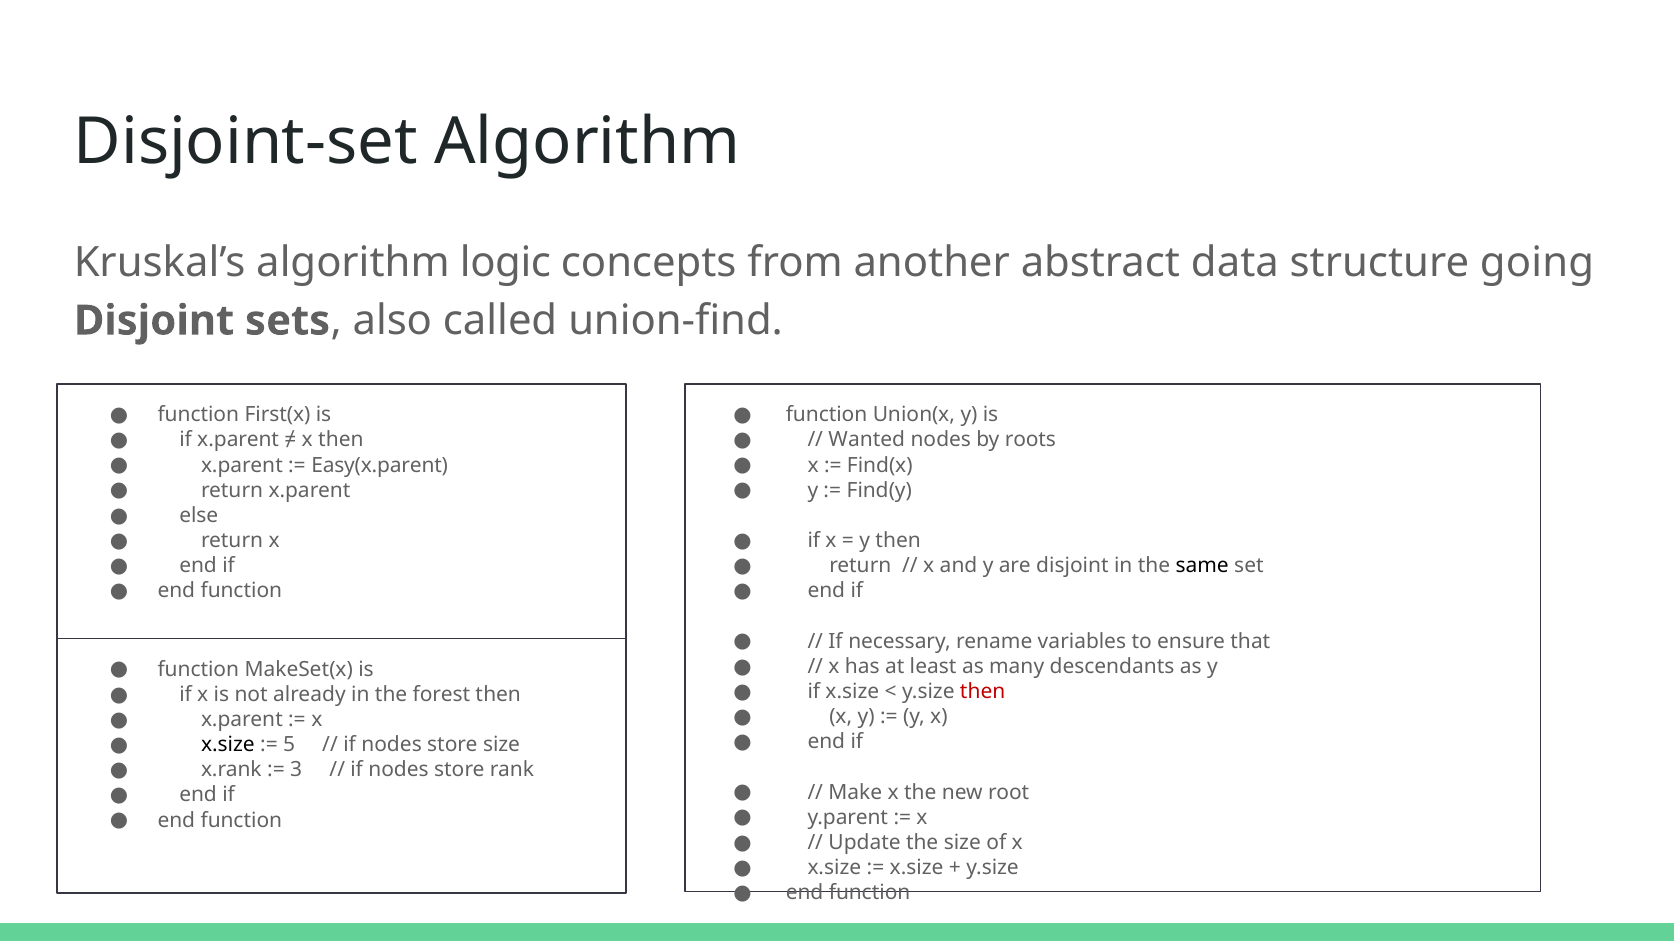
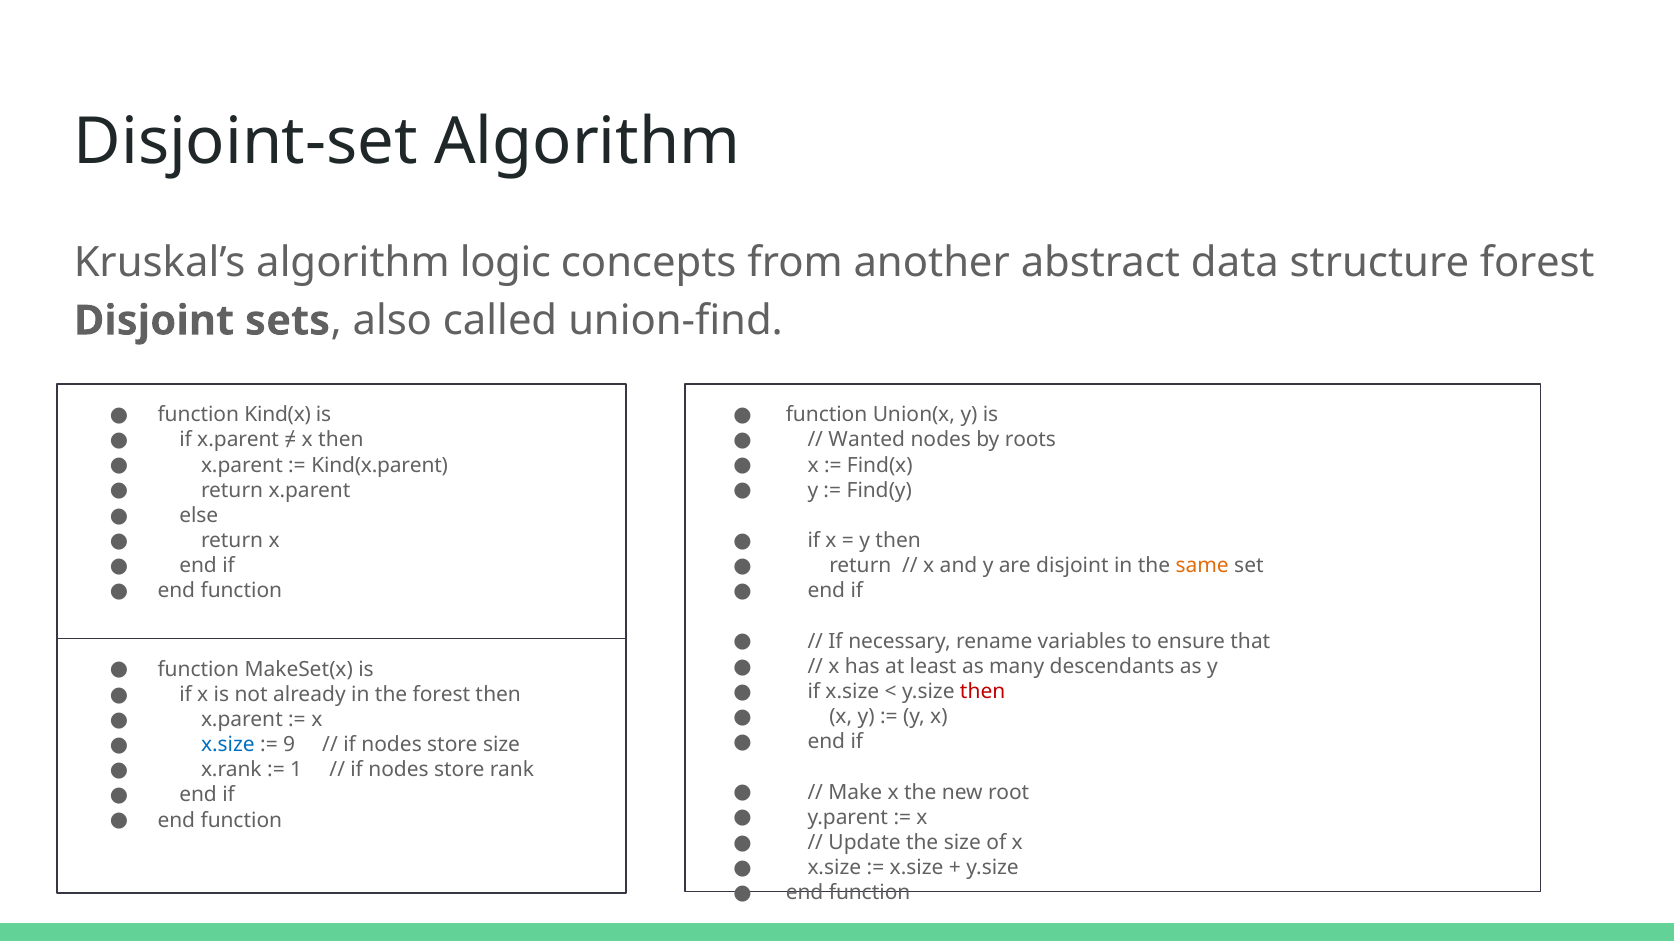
structure going: going -> forest
First(x: First(x -> Kind(x
Easy(x.parent: Easy(x.parent -> Kind(x.parent
same colour: black -> orange
x.size at (228, 745) colour: black -> blue
5: 5 -> 9
3: 3 -> 1
